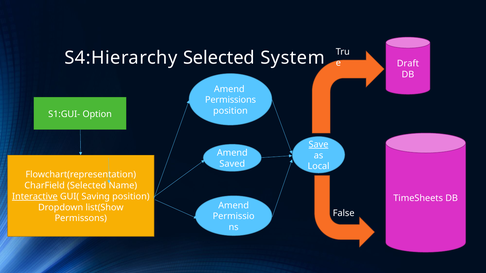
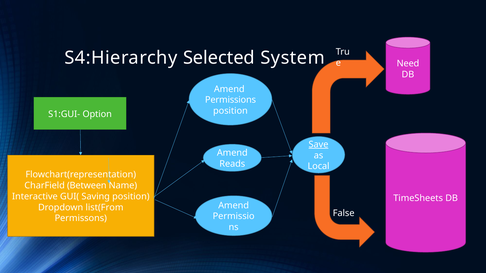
Draft: Draft -> Need
Saved: Saved -> Reads
CharField Selected: Selected -> Between
Interactive underline: present -> none
list(Show: list(Show -> list(From
